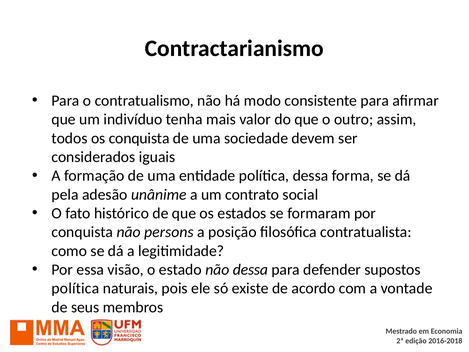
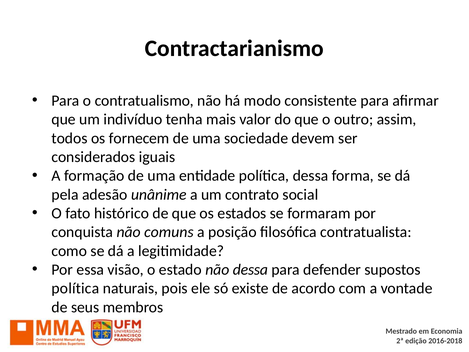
os conquista: conquista -> fornecem
persons: persons -> comuns
